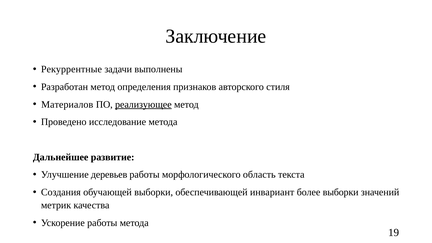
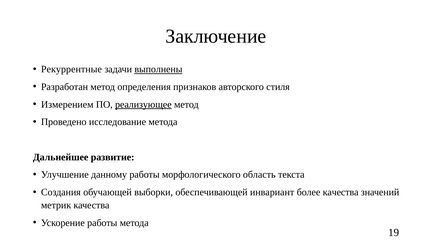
выполнены underline: none -> present
Материалов: Материалов -> Измерением
деревьев: деревьев -> данному
более выборки: выборки -> качества
